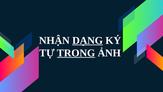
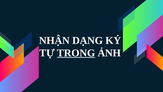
DẠNG underline: present -> none
